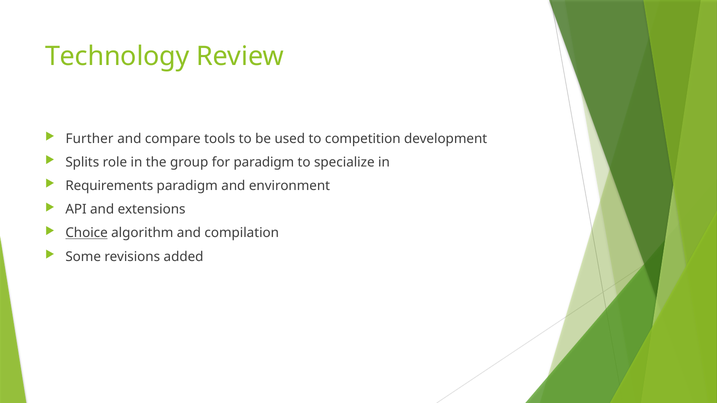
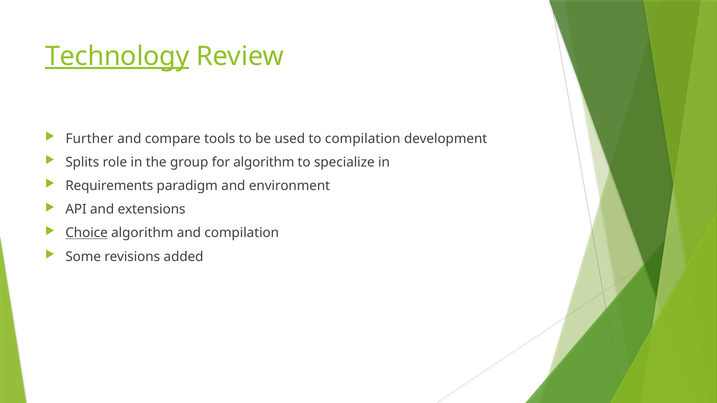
Technology underline: none -> present
to competition: competition -> compilation
for paradigm: paradigm -> algorithm
